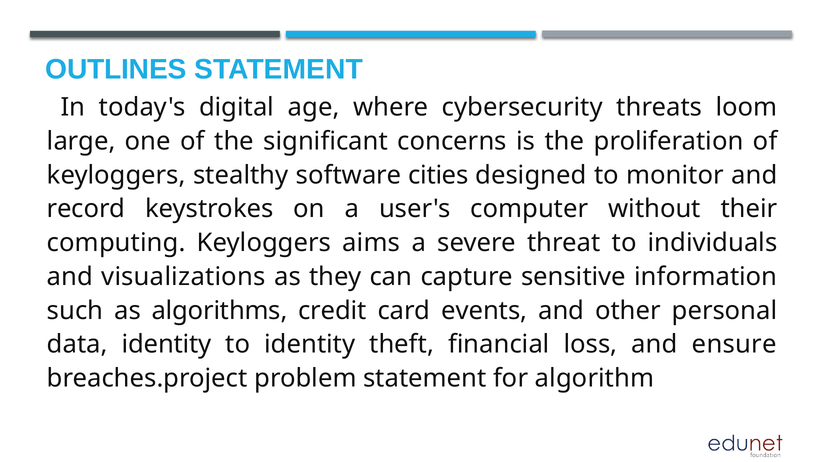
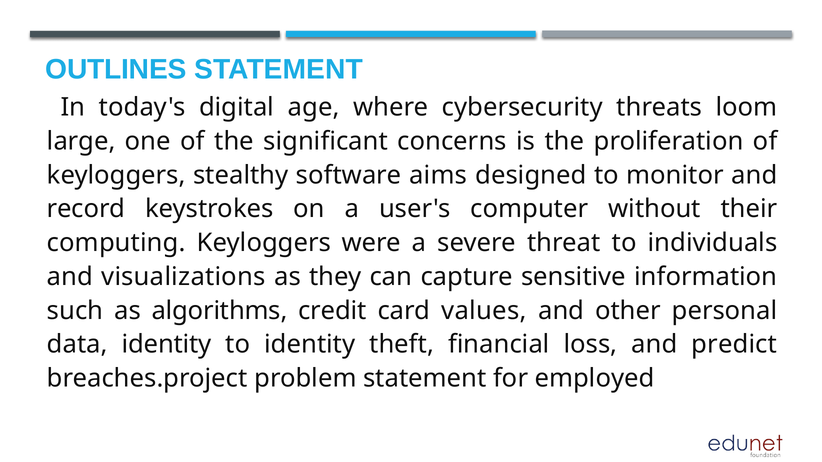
cities: cities -> aims
aims: aims -> were
events: events -> values
ensure: ensure -> predict
algorithm: algorithm -> employed
